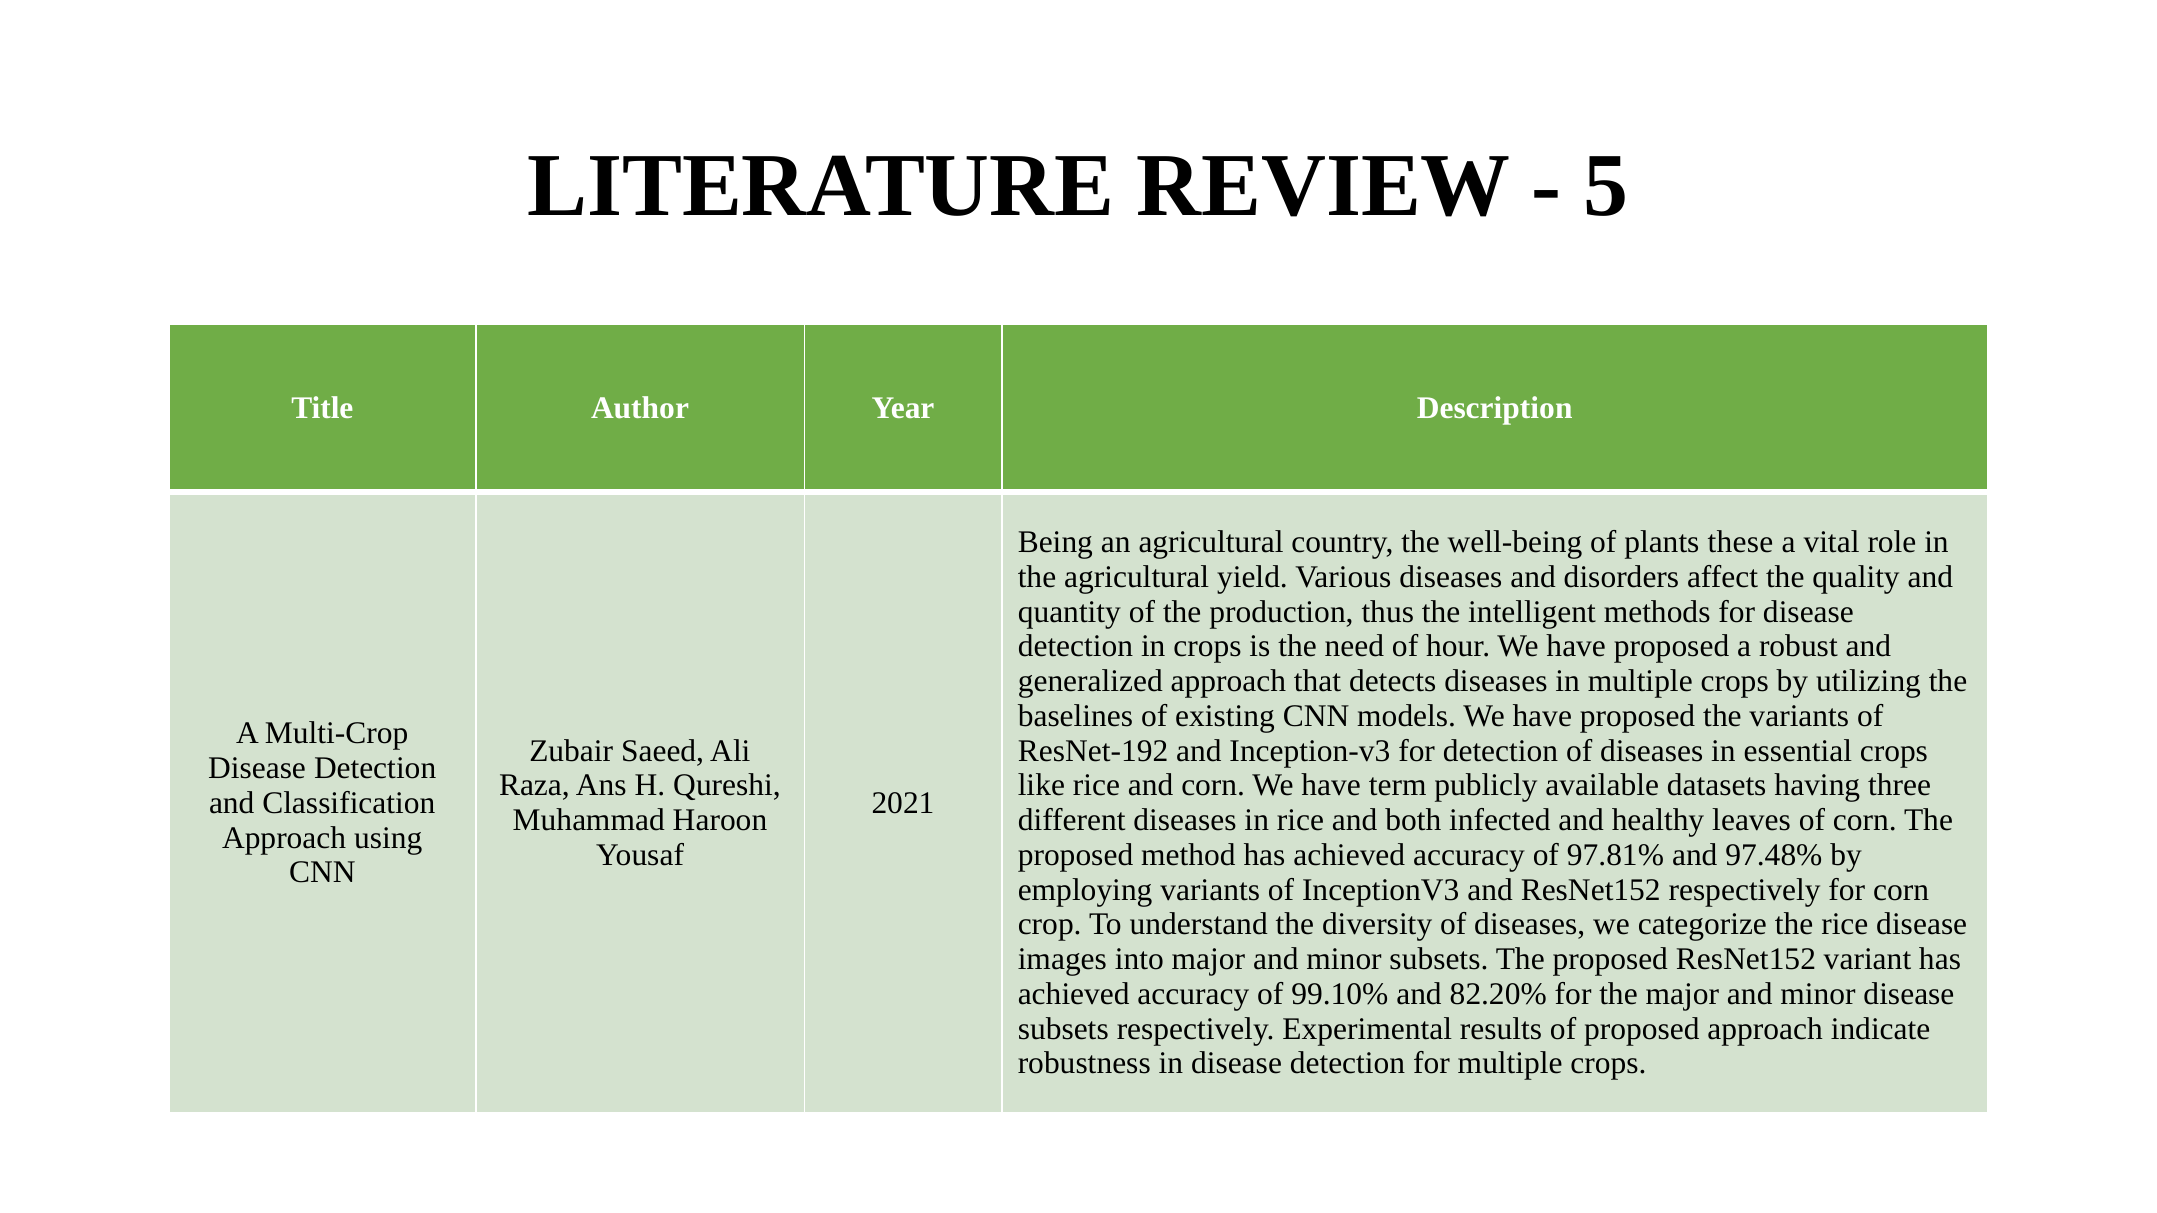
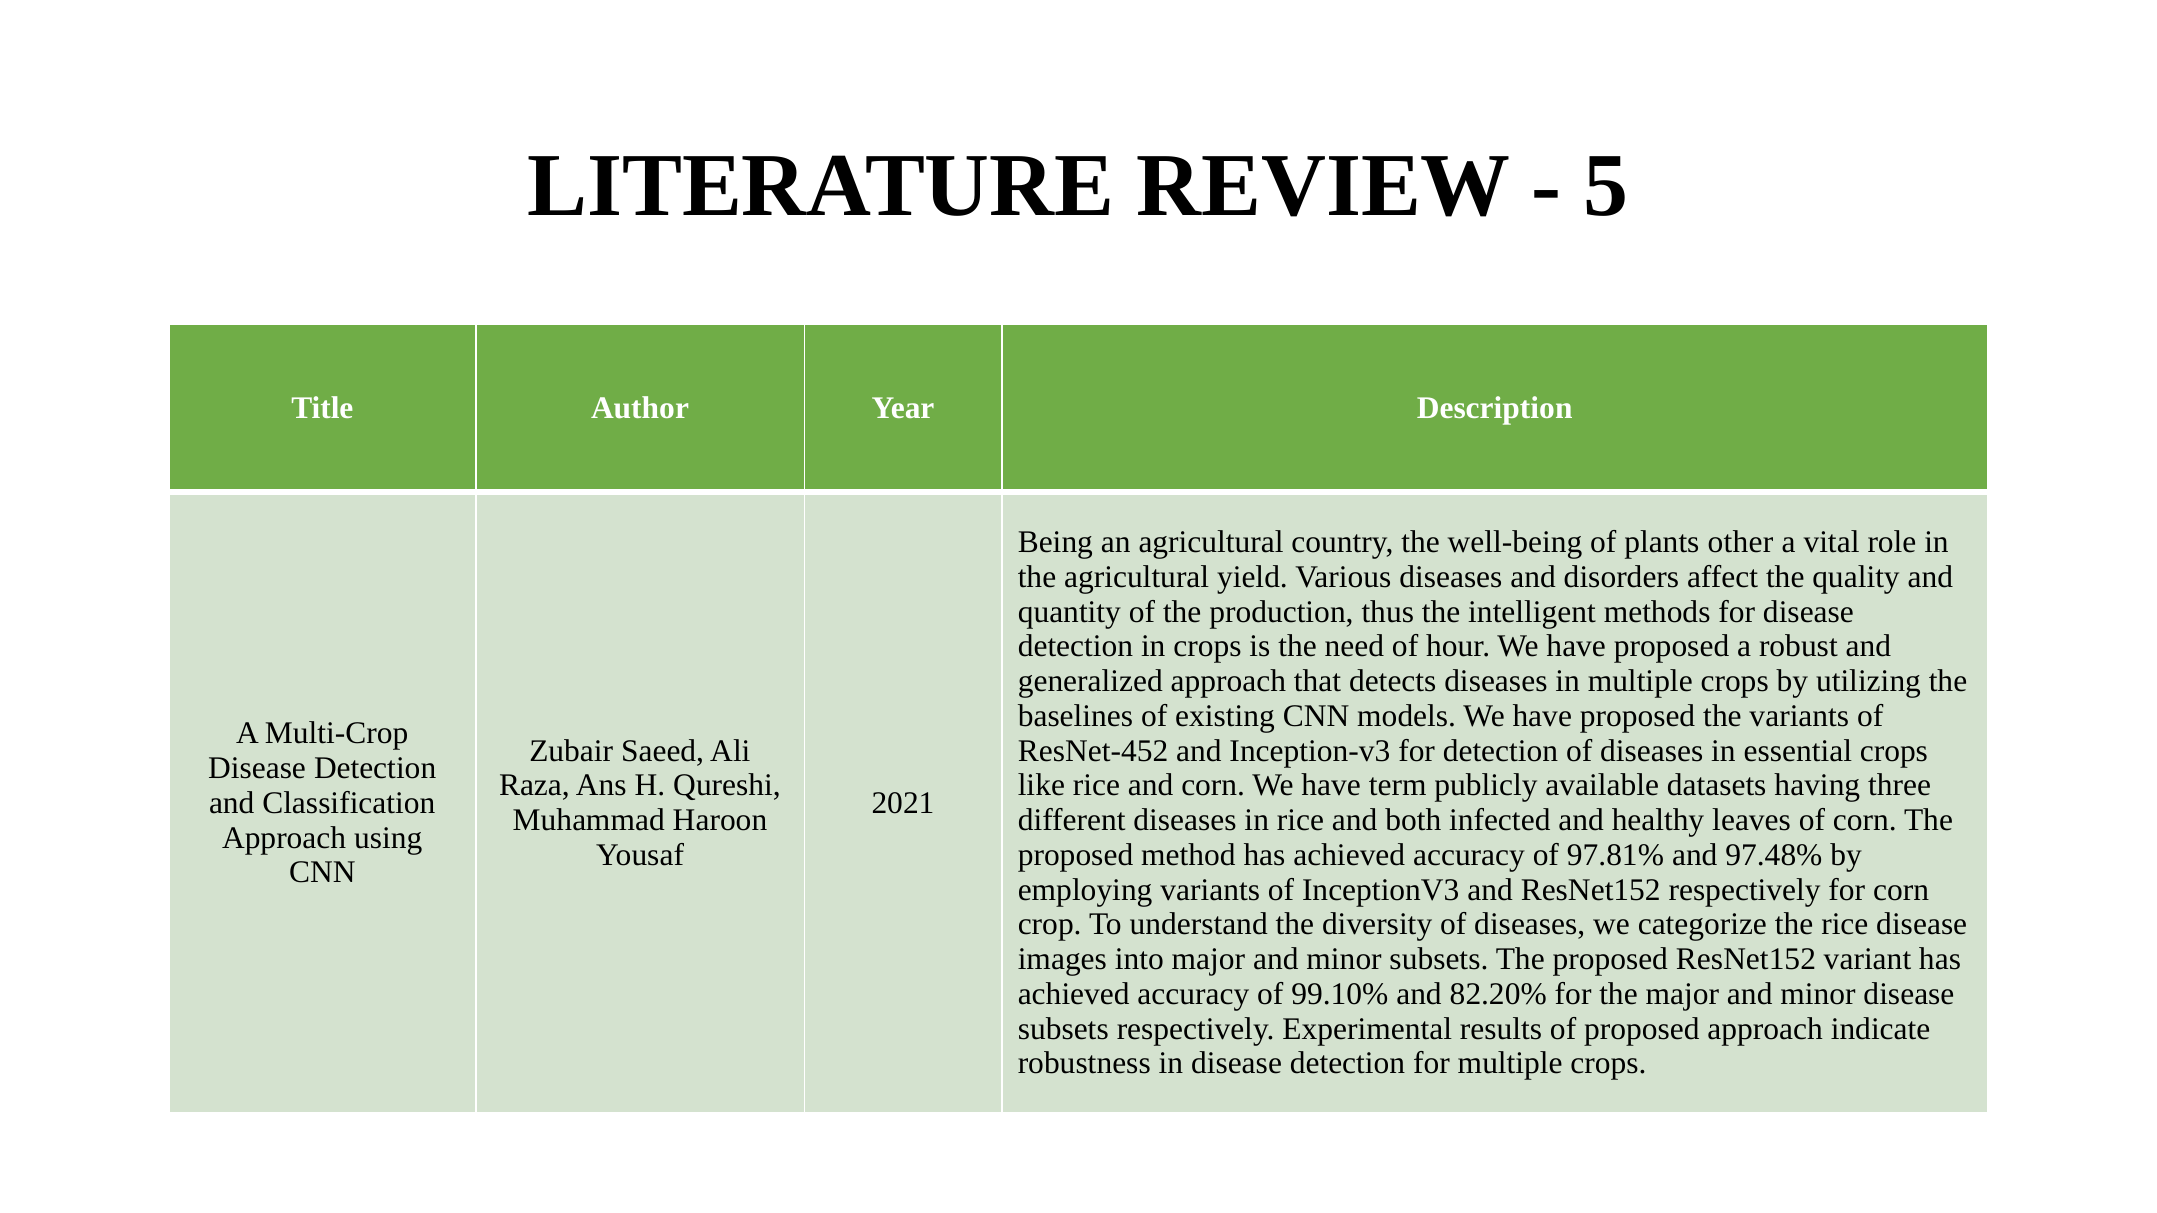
these: these -> other
ResNet-192: ResNet-192 -> ResNet-452
